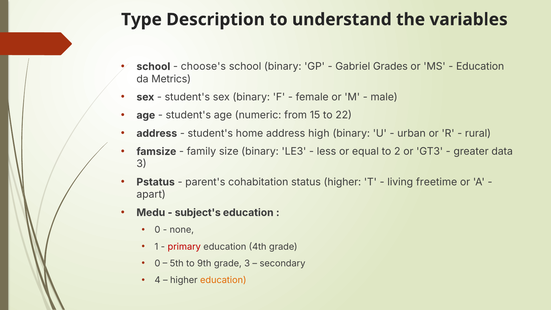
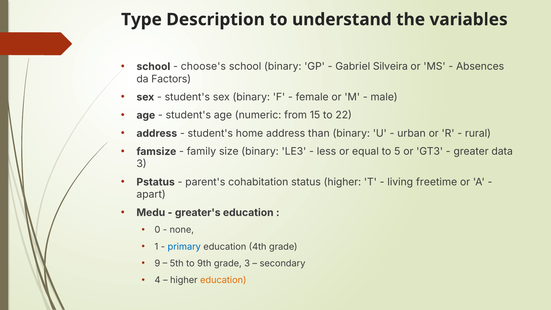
Grades: Grades -> Silveira
Education at (480, 67): Education -> Absences
Metrics: Metrics -> Factors
high: high -> than
2: 2 -> 5
subject's: subject's -> greater's
primary colour: red -> blue
0 at (157, 263): 0 -> 9
